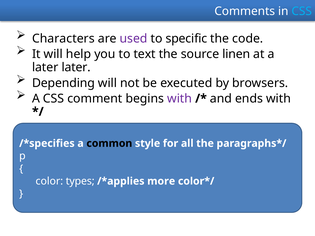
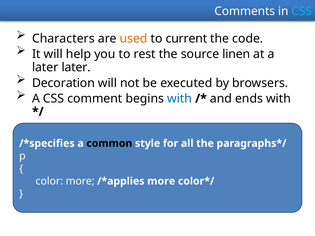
used colour: purple -> orange
specific: specific -> current
text: text -> rest
Depending: Depending -> Decoration
with at (180, 99) colour: purple -> blue
color types: types -> more
